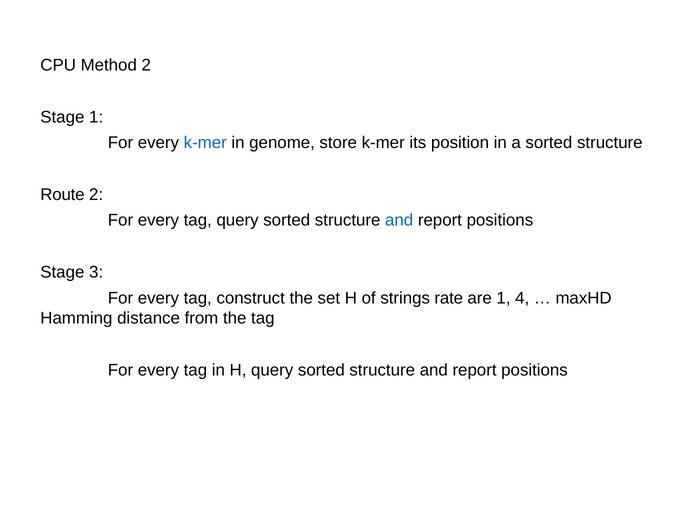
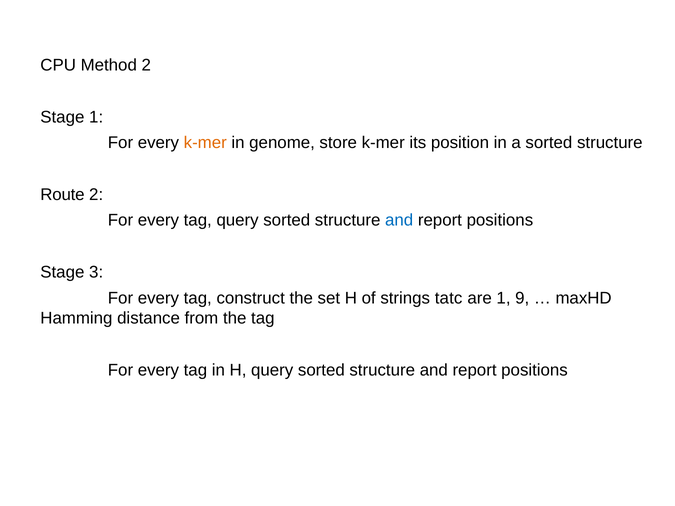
k-mer at (205, 143) colour: blue -> orange
rate: rate -> tatc
4: 4 -> 9
